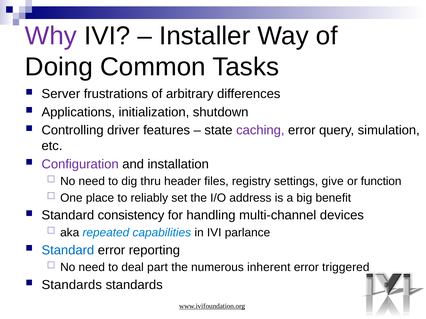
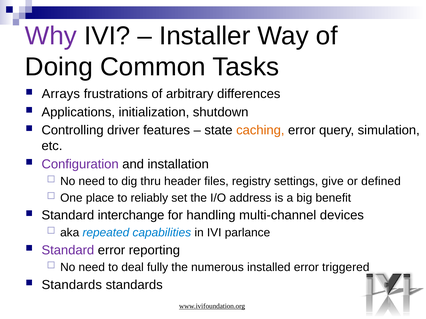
Server: Server -> Arrays
caching colour: purple -> orange
function: function -> defined
consistency: consistency -> interchange
Standard at (68, 250) colour: blue -> purple
part: part -> fully
inherent: inherent -> installed
